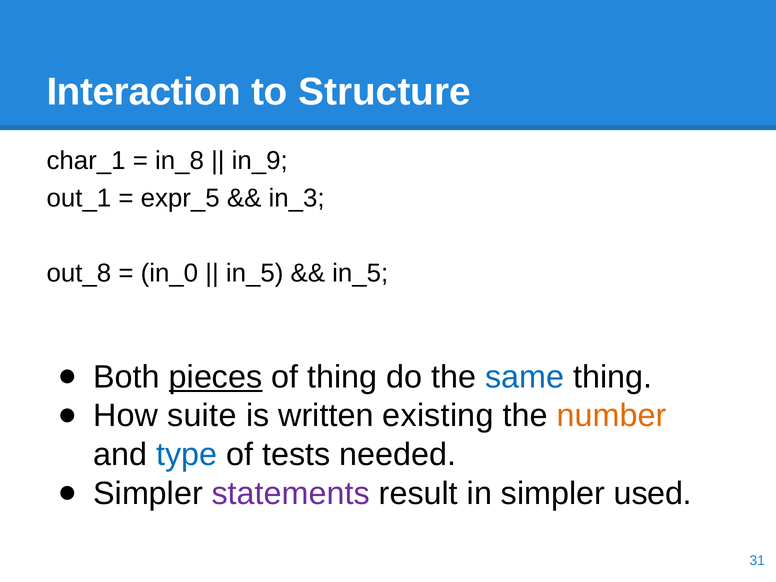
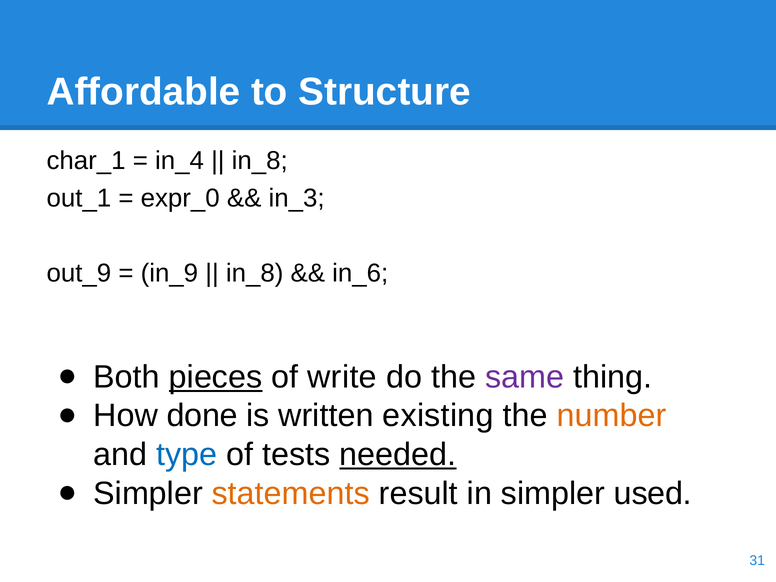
Interaction: Interaction -> Affordable
in_8: in_8 -> in_4
in_9 at (260, 161): in_9 -> in_8
expr_5: expr_5 -> expr_0
out_8: out_8 -> out_9
in_0: in_0 -> in_9
in_5 at (255, 273): in_5 -> in_8
in_5 at (360, 273): in_5 -> in_6
of thing: thing -> write
same colour: blue -> purple
suite: suite -> done
needed underline: none -> present
statements colour: purple -> orange
